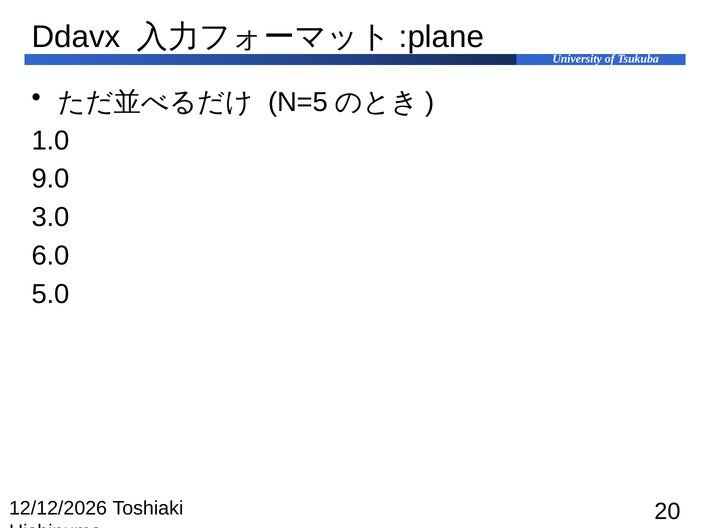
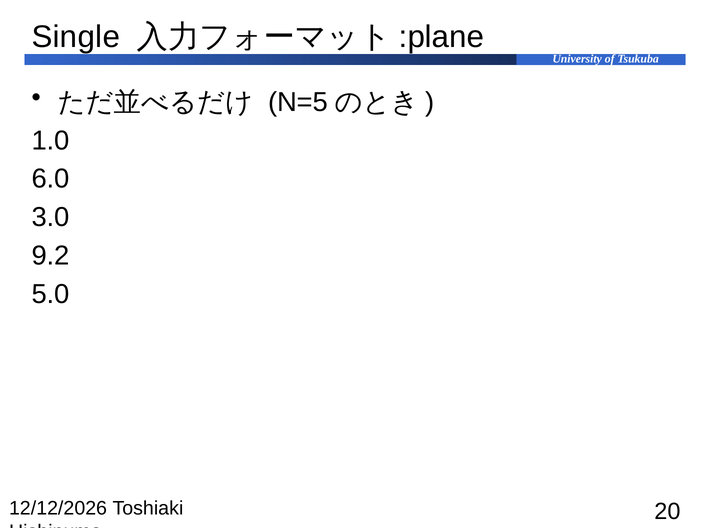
Ddavx: Ddavx -> Single
9.0: 9.0 -> 6.0
6.0: 6.0 -> 9.2
